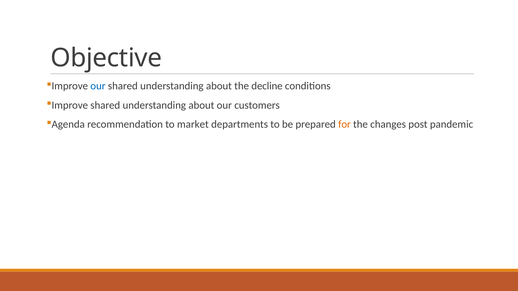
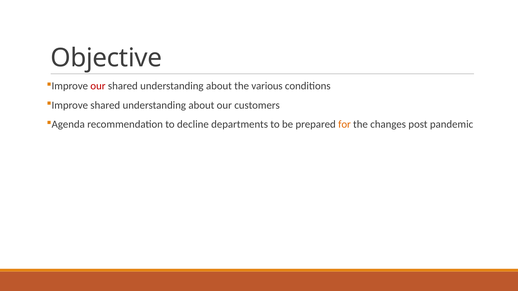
our at (98, 86) colour: blue -> red
decline: decline -> various
market: market -> decline
